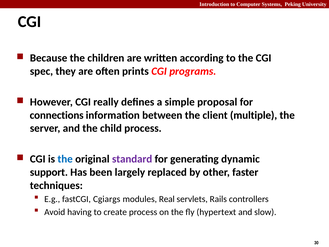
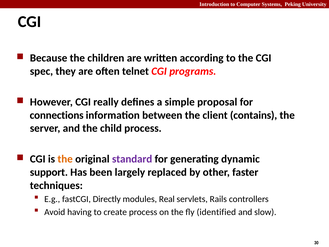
prints: prints -> telnet
multiple: multiple -> contains
the at (65, 159) colour: blue -> orange
Cgiargs: Cgiargs -> Directly
hypertext: hypertext -> identified
